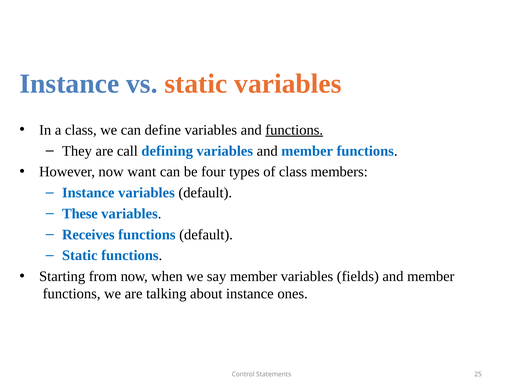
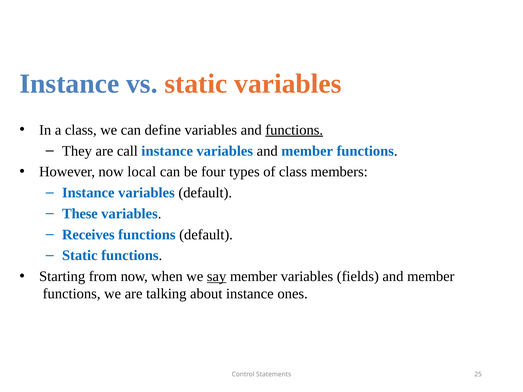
call defining: defining -> instance
want: want -> local
say underline: none -> present
